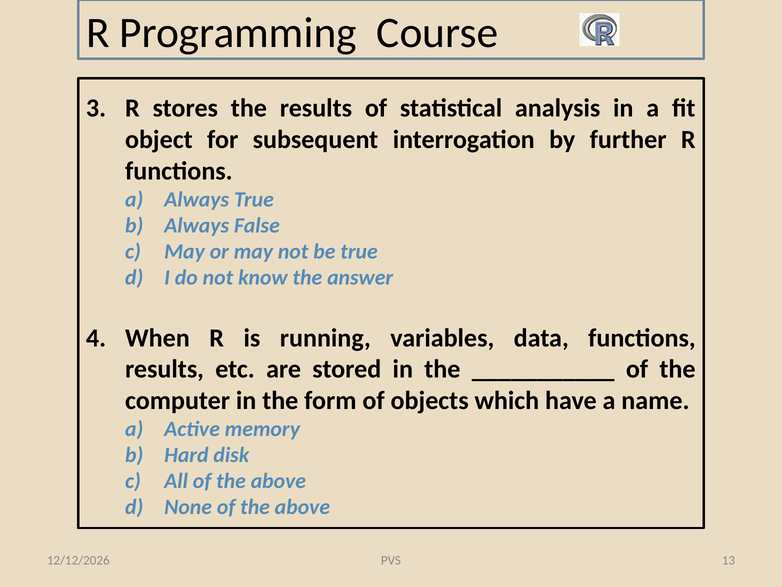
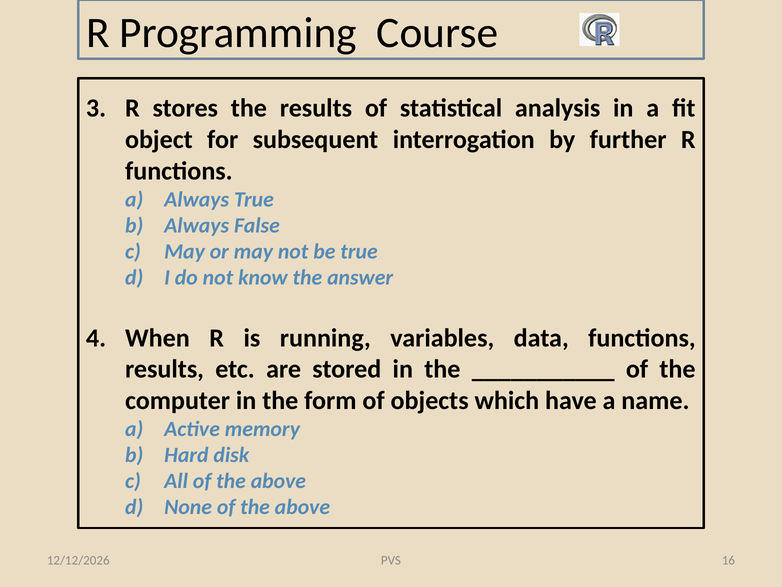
13: 13 -> 16
